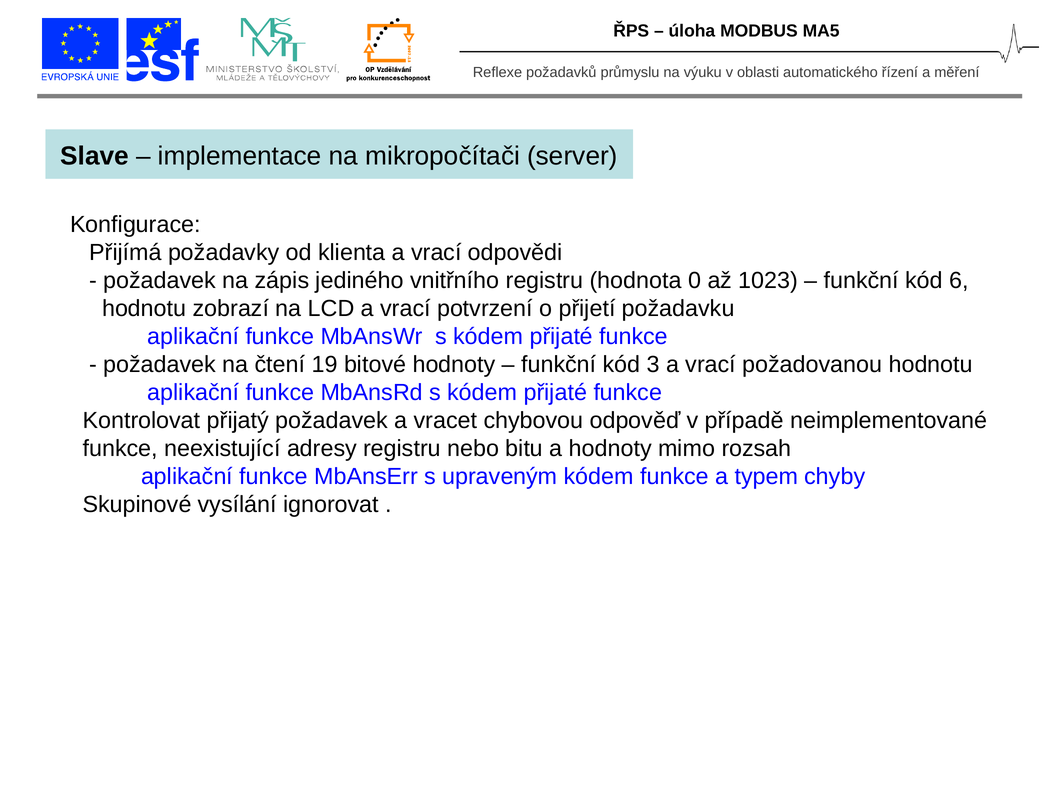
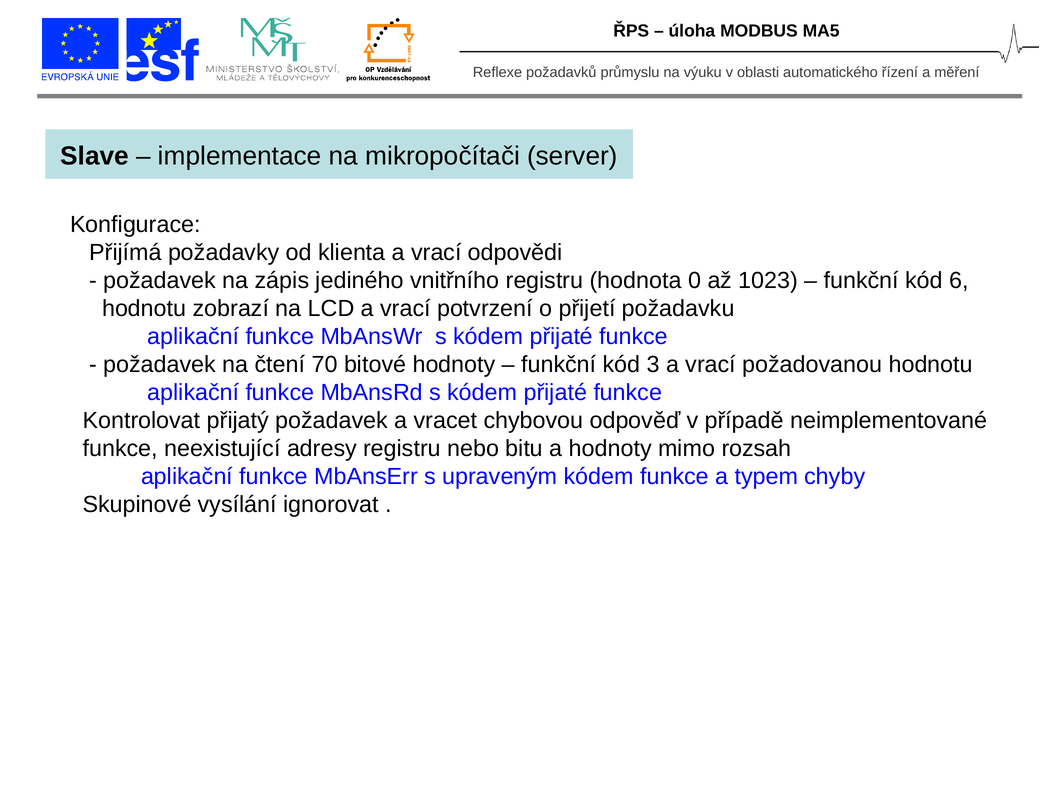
19: 19 -> 70
